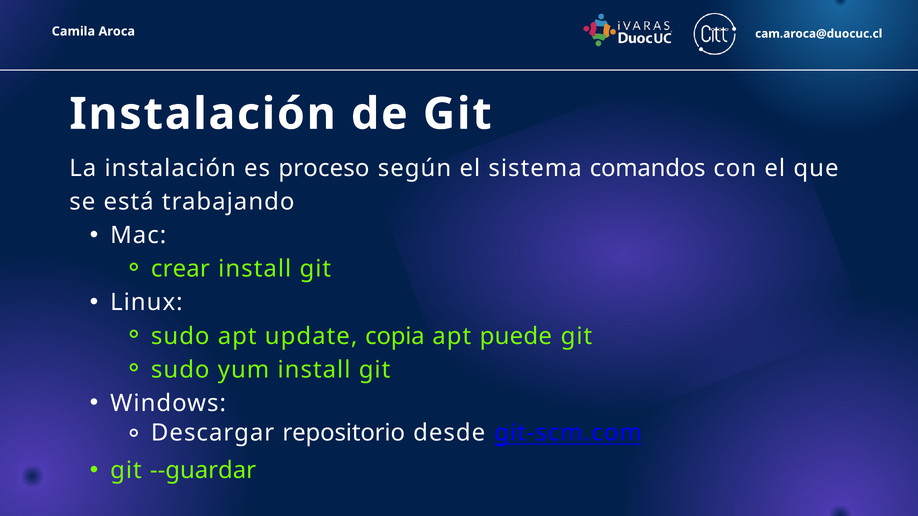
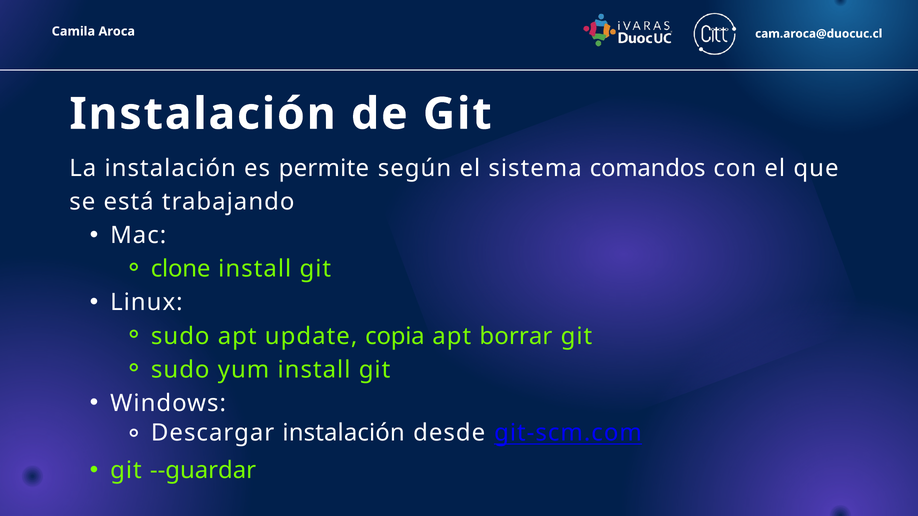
proceso: proceso -> permite
crear: crear -> clone
puede: puede -> borrar
Descargar repositorio: repositorio -> instalación
